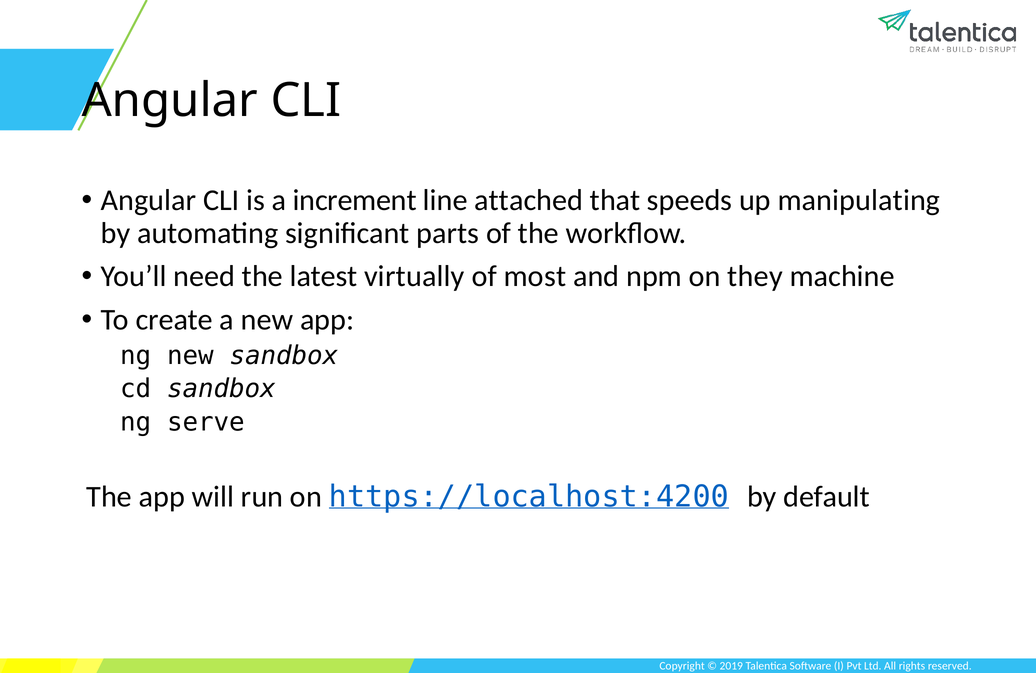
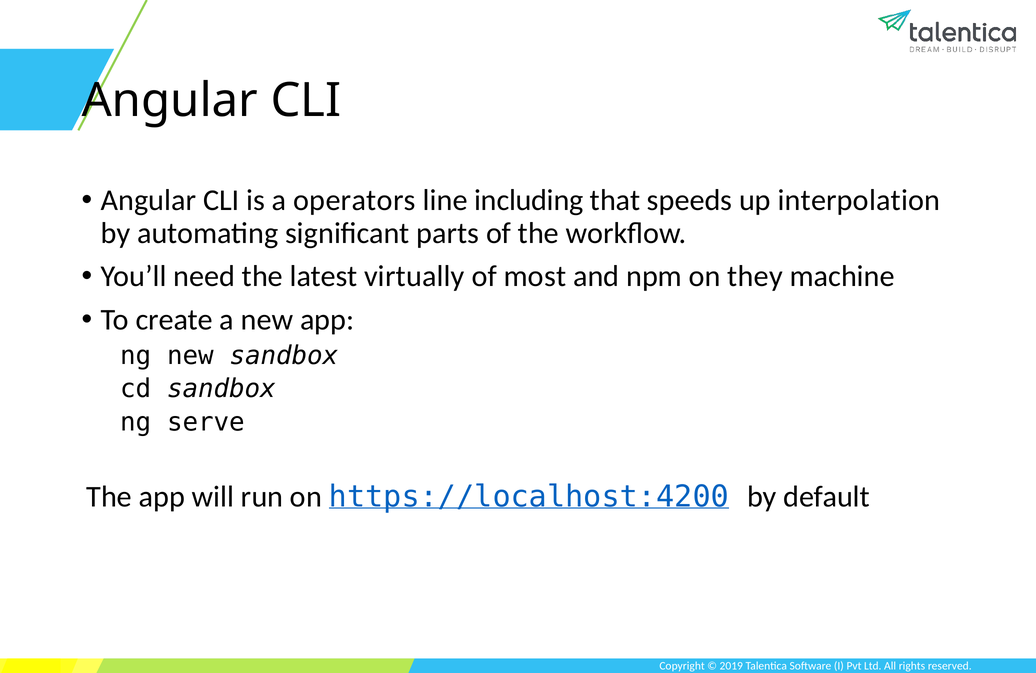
increment: increment -> operators
attached: attached -> including
manipulating: manipulating -> interpolation
